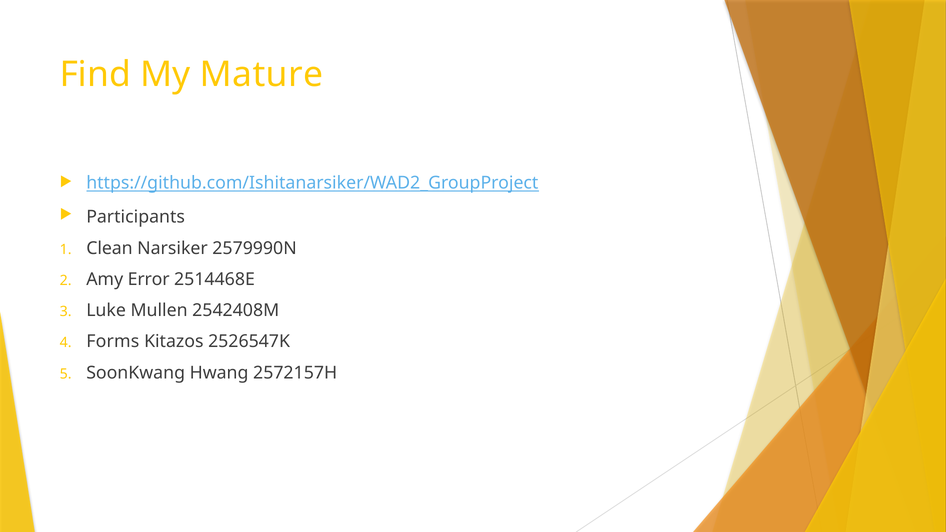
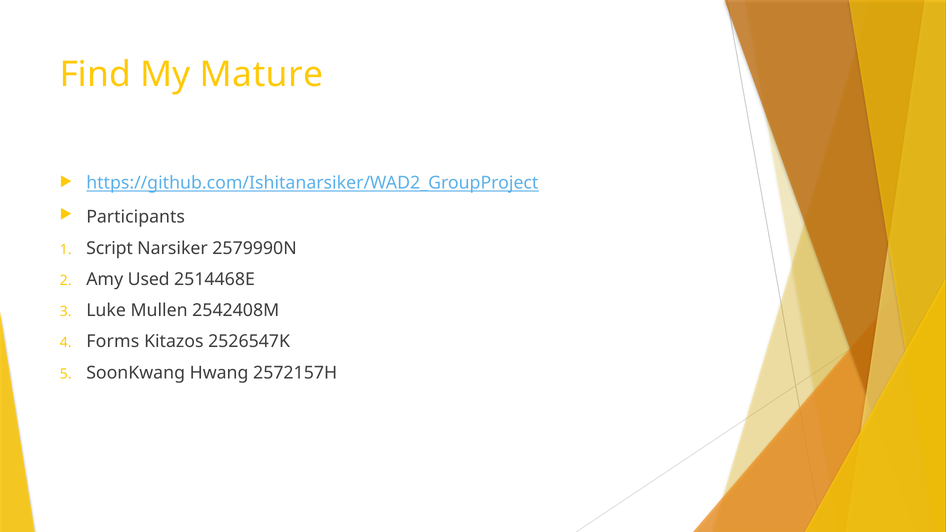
Clean: Clean -> Script
Error: Error -> Used
